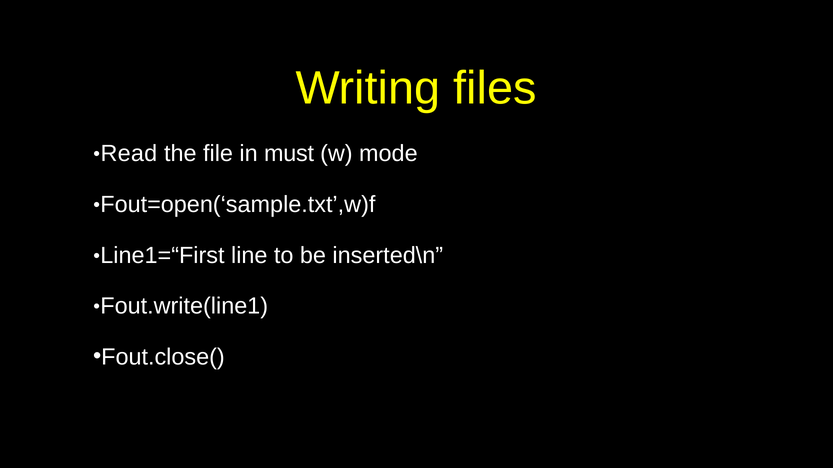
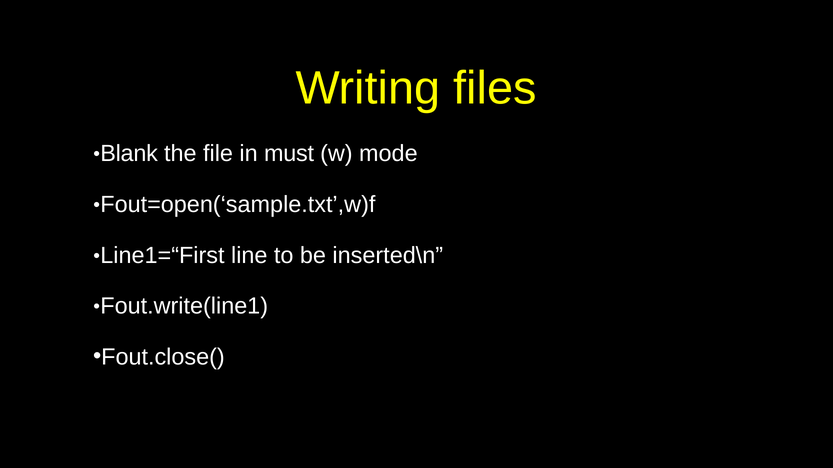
Read: Read -> Blank
